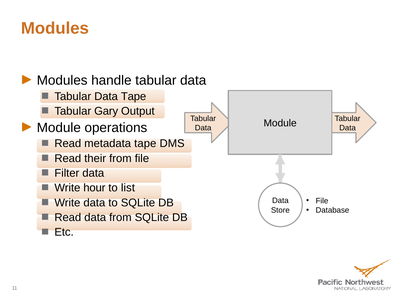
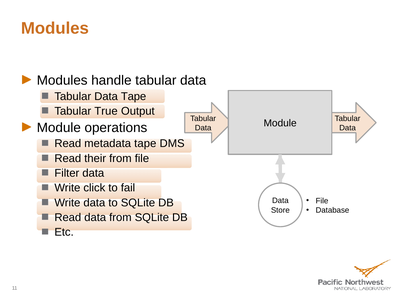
Gary: Gary -> True
hour: hour -> click
list: list -> fail
